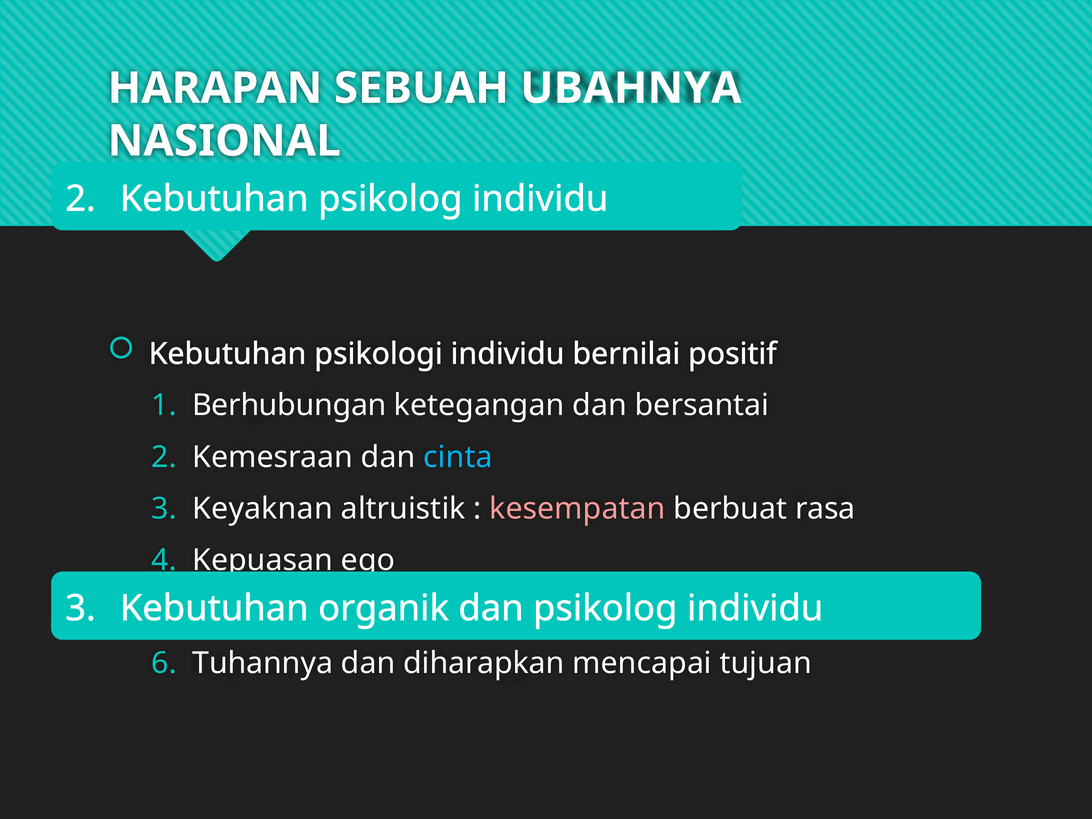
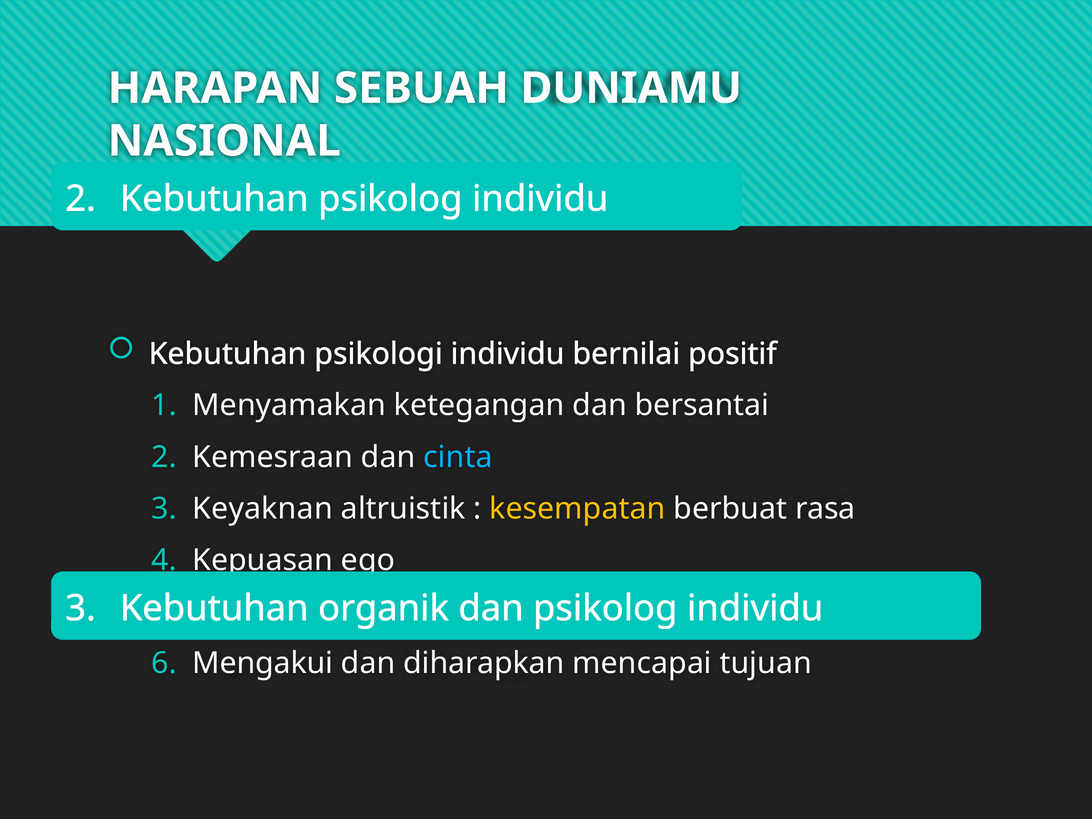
UBAHNYA: UBAHNYA -> DUNIAMU
Berhubungan: Berhubungan -> Menyamakan
kesempatan colour: pink -> yellow
Tuhannya: Tuhannya -> Mengakui
